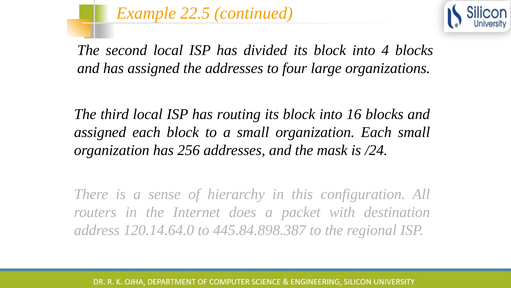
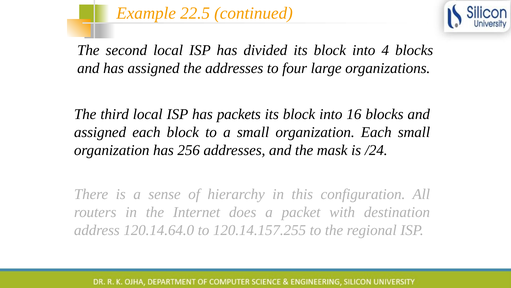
routing: routing -> packets
445.84.898.387: 445.84.898.387 -> 120.14.157.255
